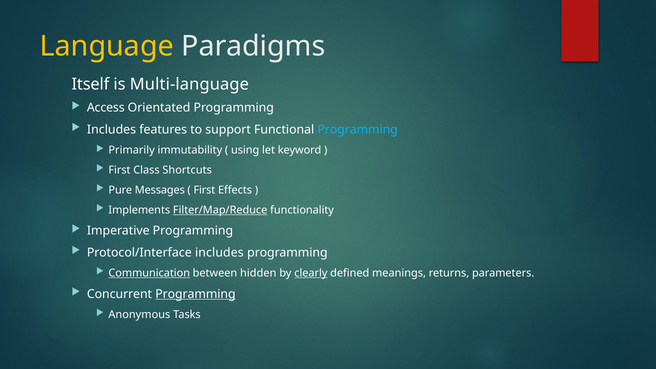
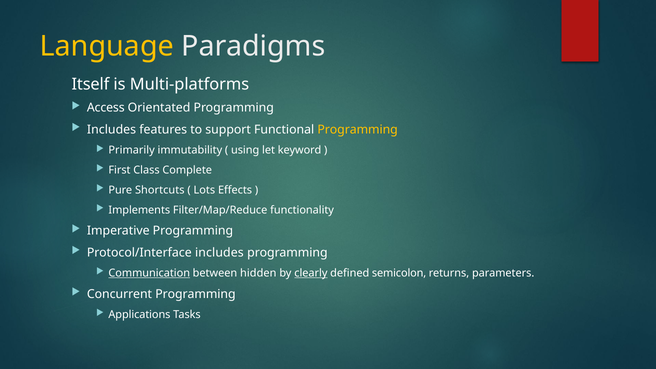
Multi-language: Multi-language -> Multi-platforms
Programming at (358, 130) colour: light blue -> yellow
Shortcuts: Shortcuts -> Complete
Messages: Messages -> Shortcuts
First at (204, 190): First -> Lots
Filter/Map/Reduce underline: present -> none
meanings: meanings -> semicolon
Programming at (195, 294) underline: present -> none
Anonymous: Anonymous -> Applications
